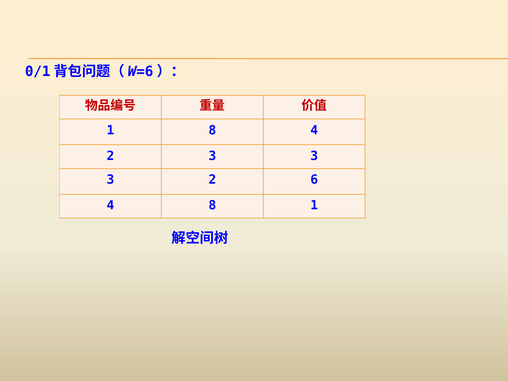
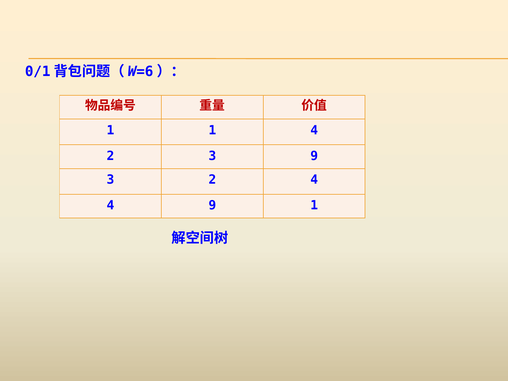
1 8: 8 -> 1
2 3 3: 3 -> 9
2 6: 6 -> 4
4 8: 8 -> 9
